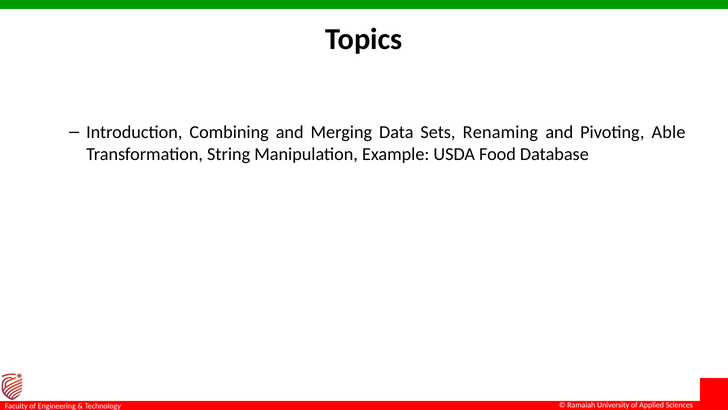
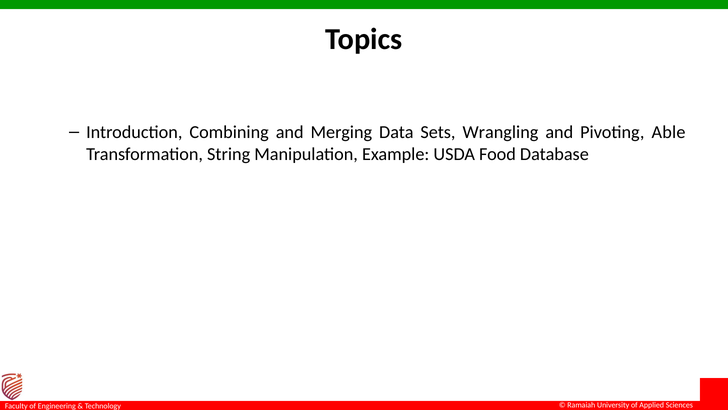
Renaming: Renaming -> Wrangling
